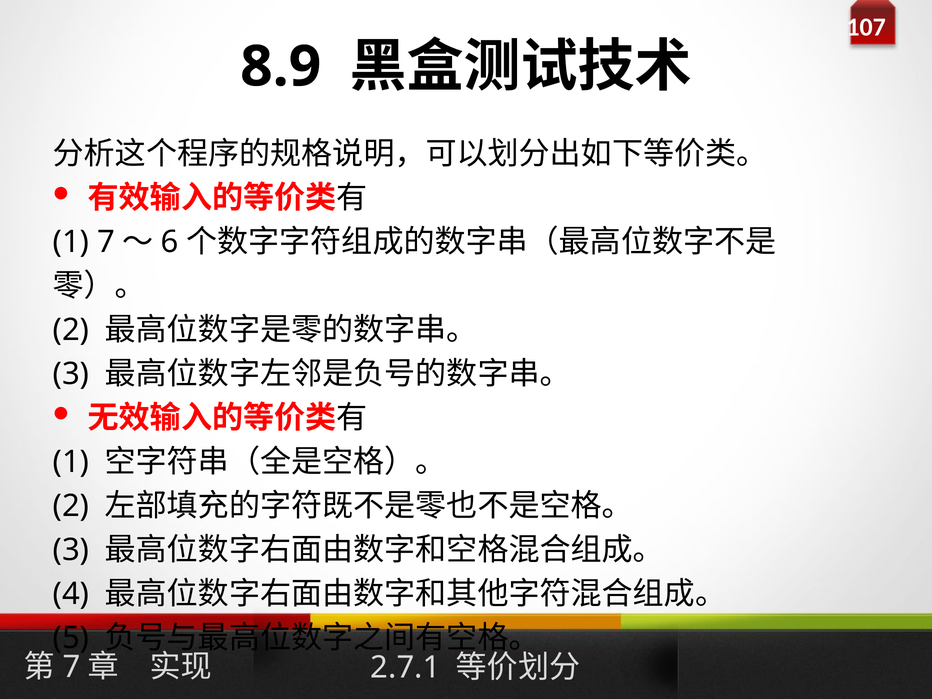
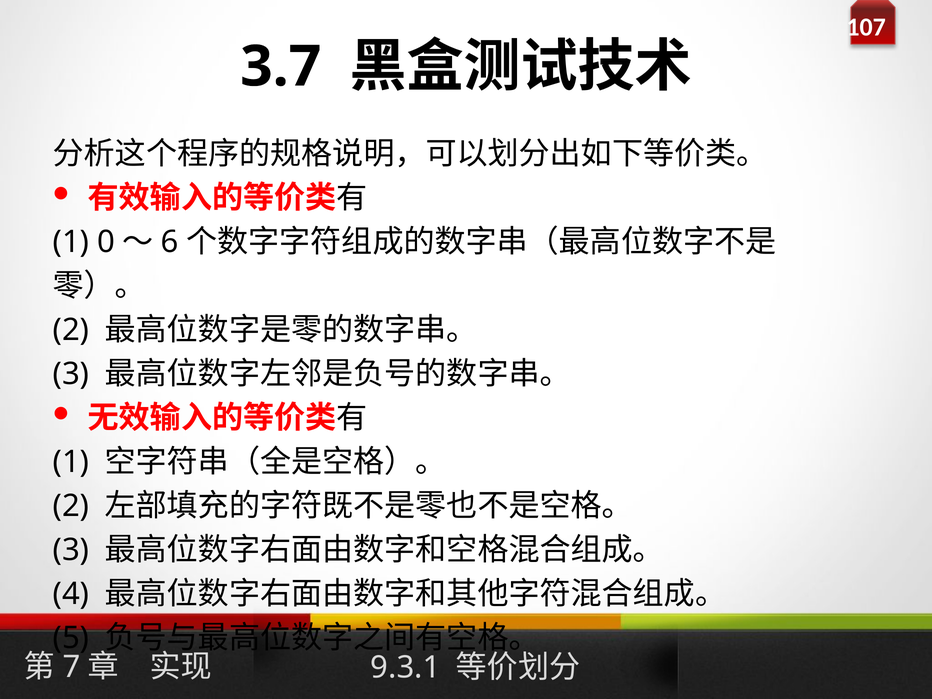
8.9: 8.9 -> 3.7
1 7: 7 -> 0
2.7.1: 2.7.1 -> 9.3.1
